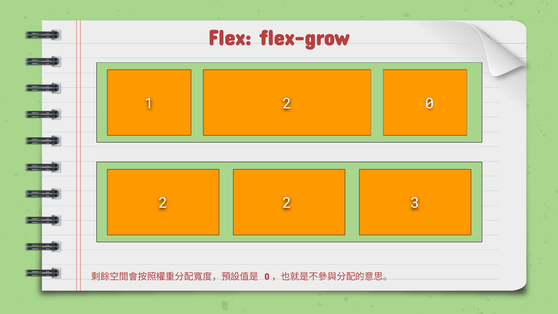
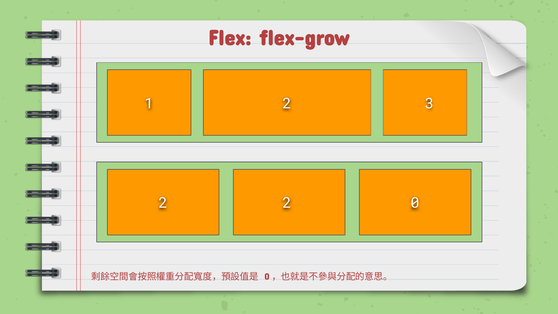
0: 0 -> 3
3: 3 -> 0
